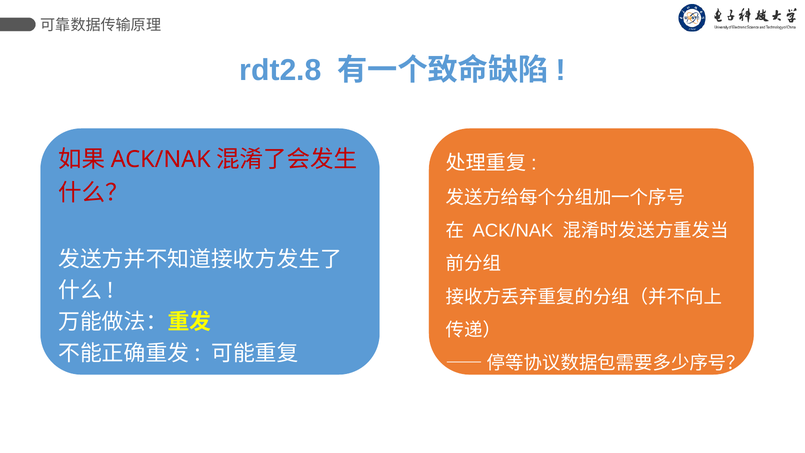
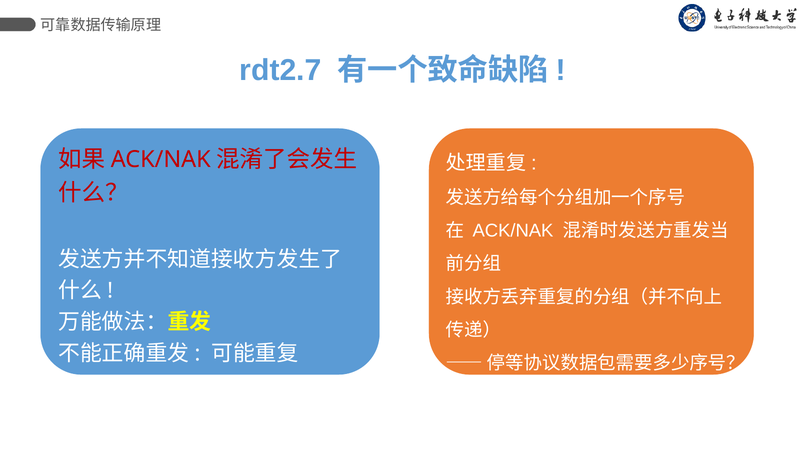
rdt2.8: rdt2.8 -> rdt2.7
